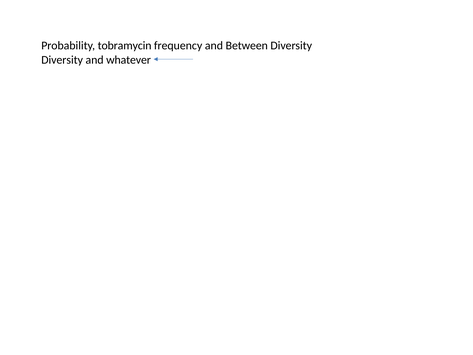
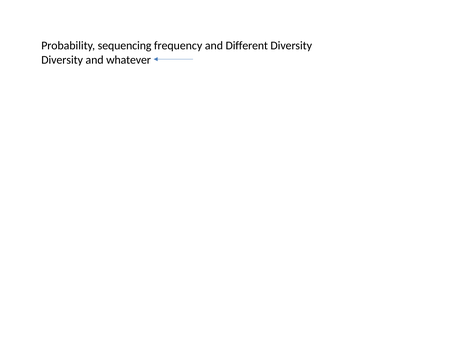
tobramycin: tobramycin -> sequencing
Between: Between -> Different
